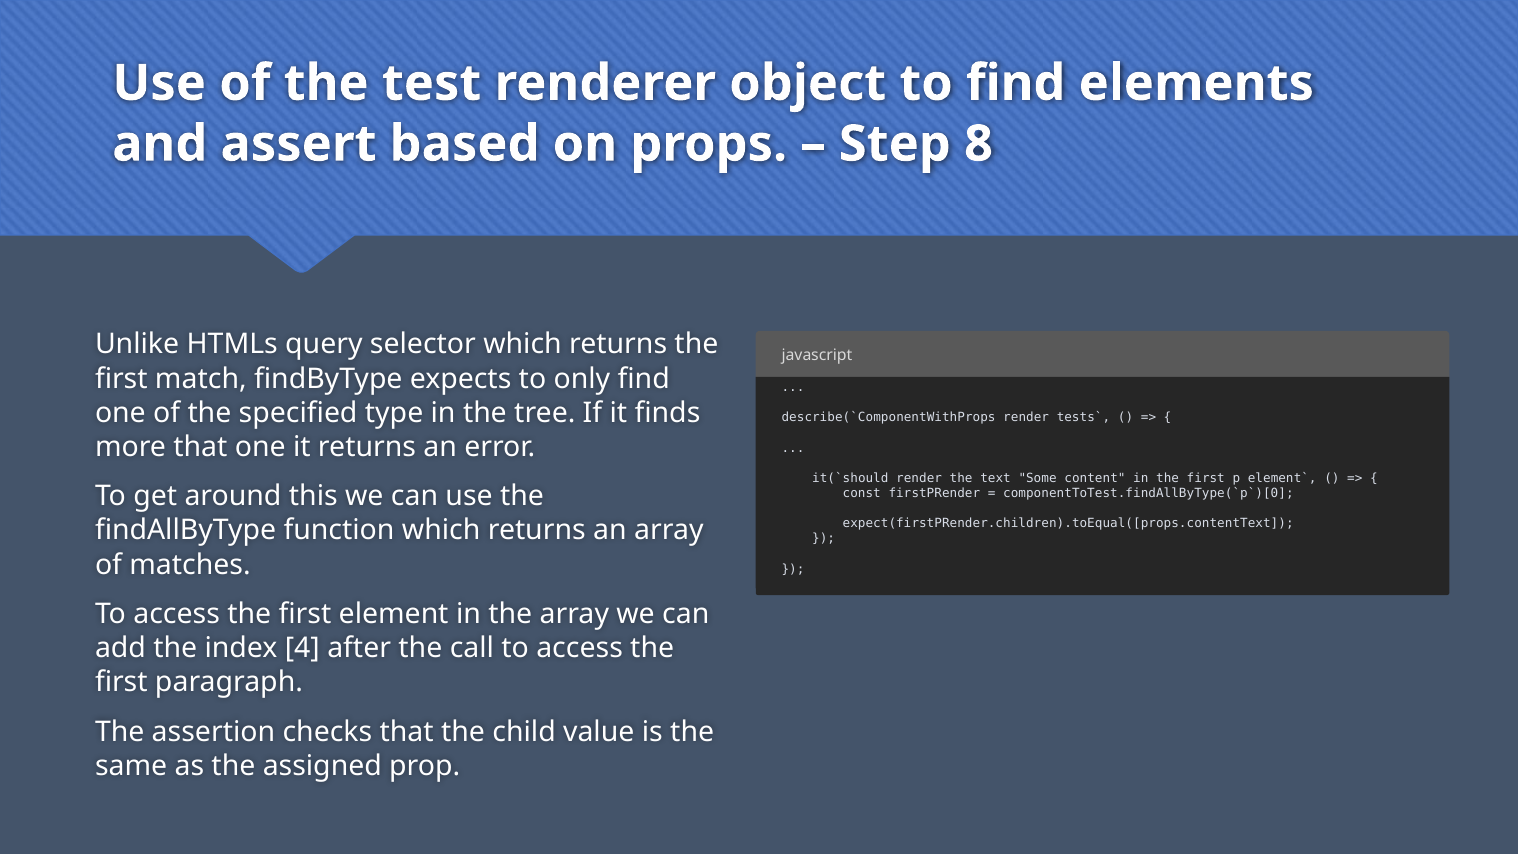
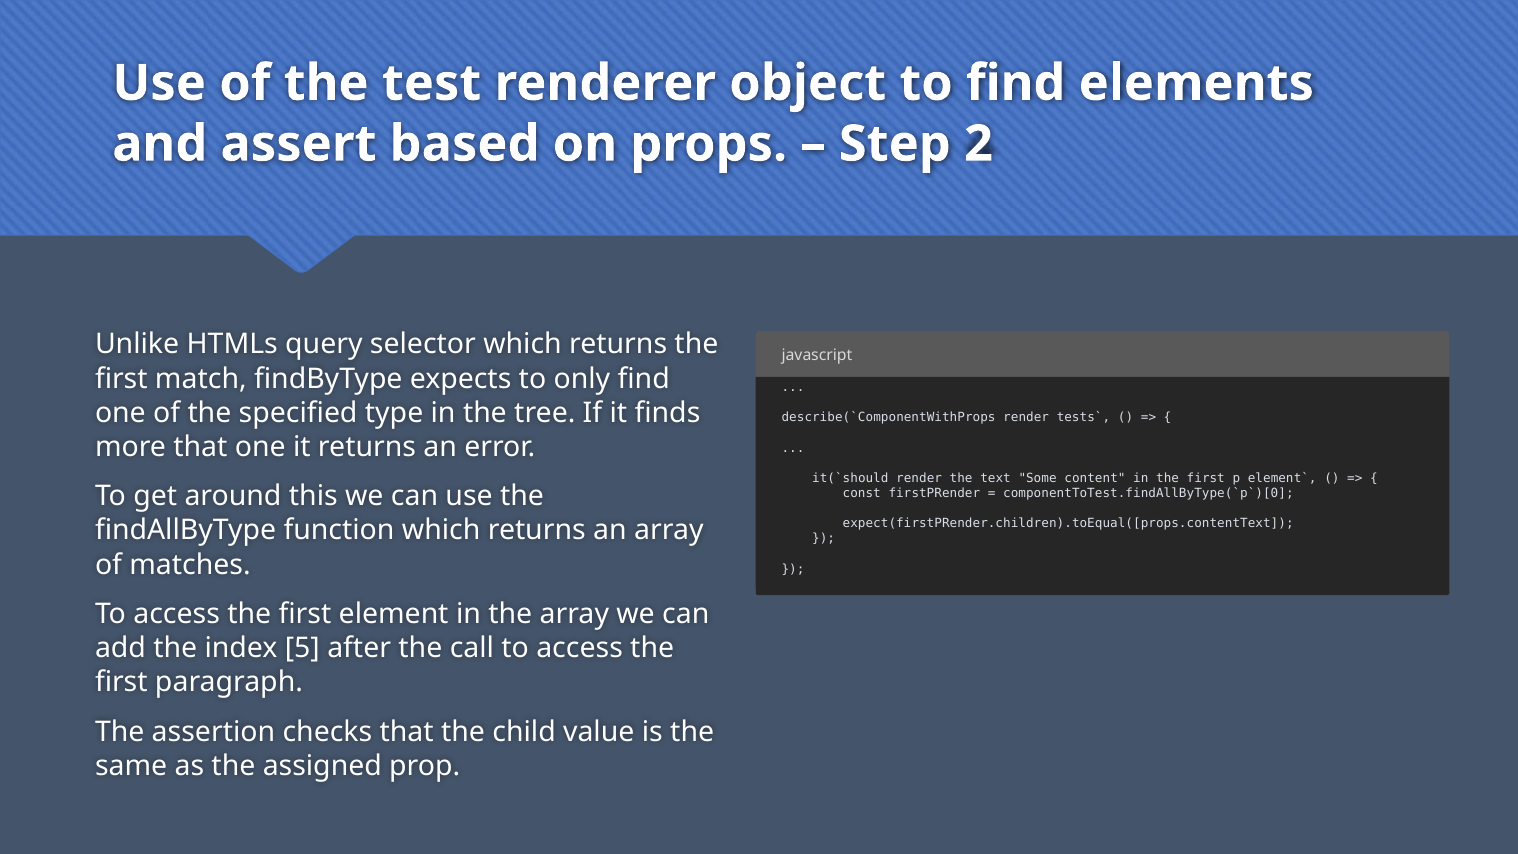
8: 8 -> 2
4: 4 -> 5
